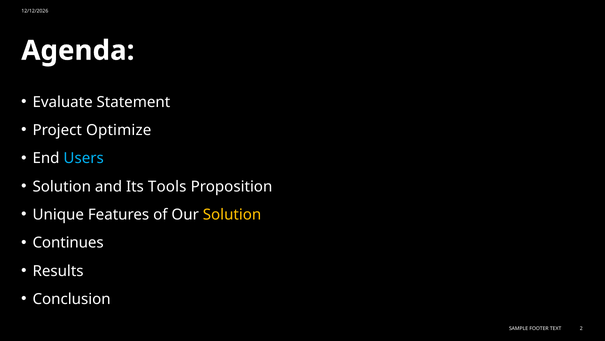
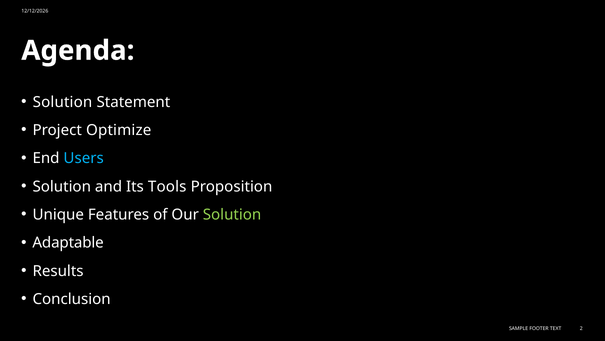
Evaluate at (63, 102): Evaluate -> Solution
Solution at (232, 214) colour: yellow -> light green
Continues: Continues -> Adaptable
